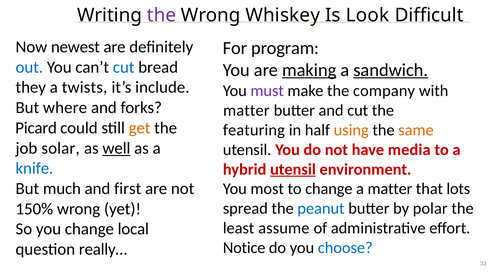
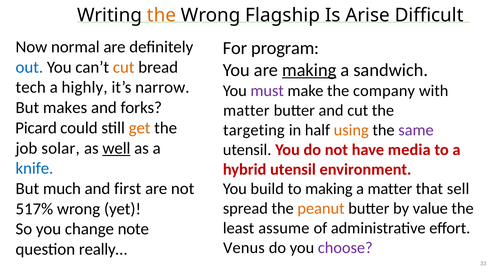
the at (162, 15) colour: purple -> orange
Whiskey: Whiskey -> Flagship
Look: Look -> Arise
newest: newest -> normal
cut at (124, 67) colour: blue -> orange
sandwich underline: present -> none
they: they -> tech
twists: twists -> highly
include: include -> narrow
where: where -> makes
featuring: featuring -> targeting
same colour: orange -> purple
utensil at (293, 169) underline: present -> none
most: most -> build
to change: change -> making
lots: lots -> sell
peanut colour: blue -> orange
polar: polar -> value
150%: 150% -> 517%
local: local -> note
Notice: Notice -> Venus
choose colour: blue -> purple
